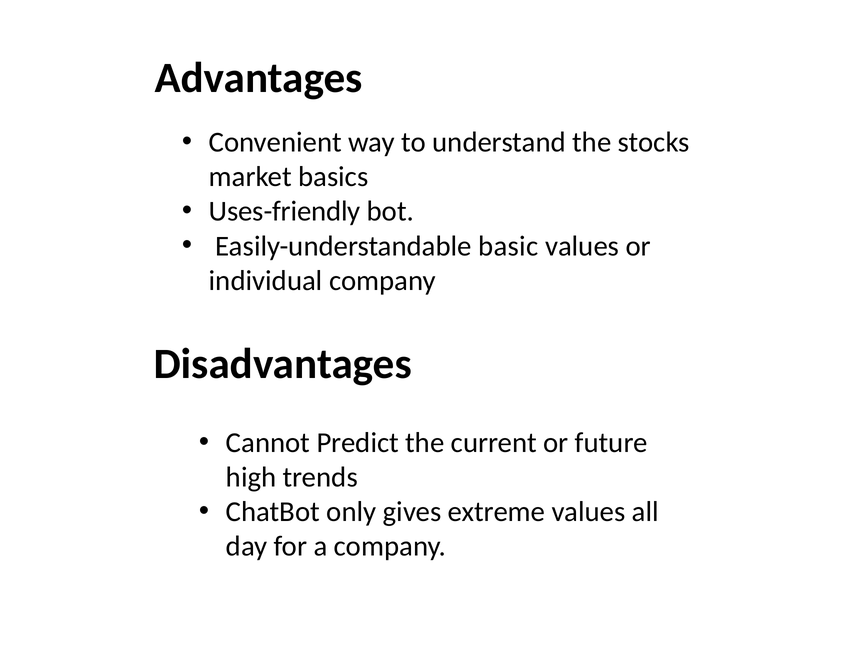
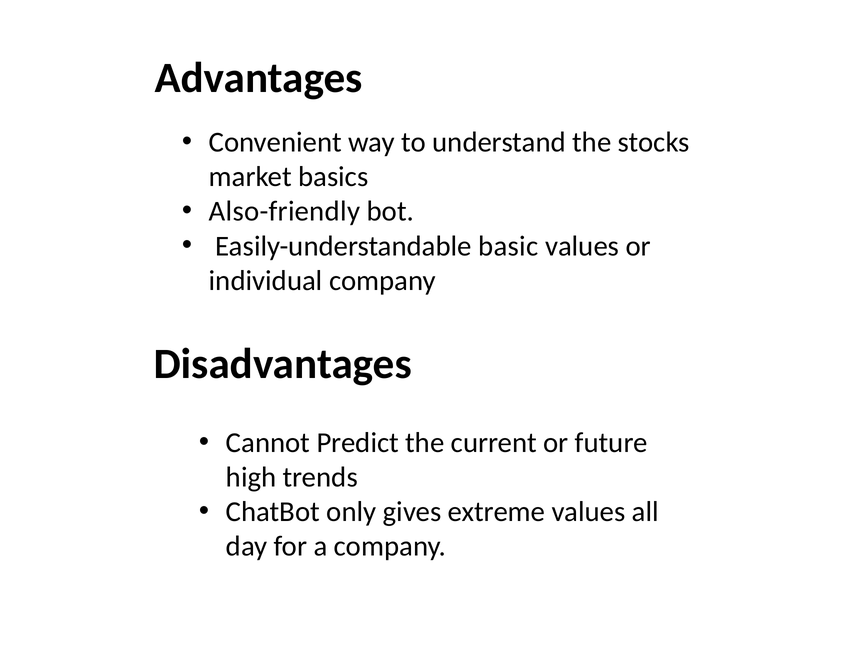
Uses-friendly: Uses-friendly -> Also-friendly
